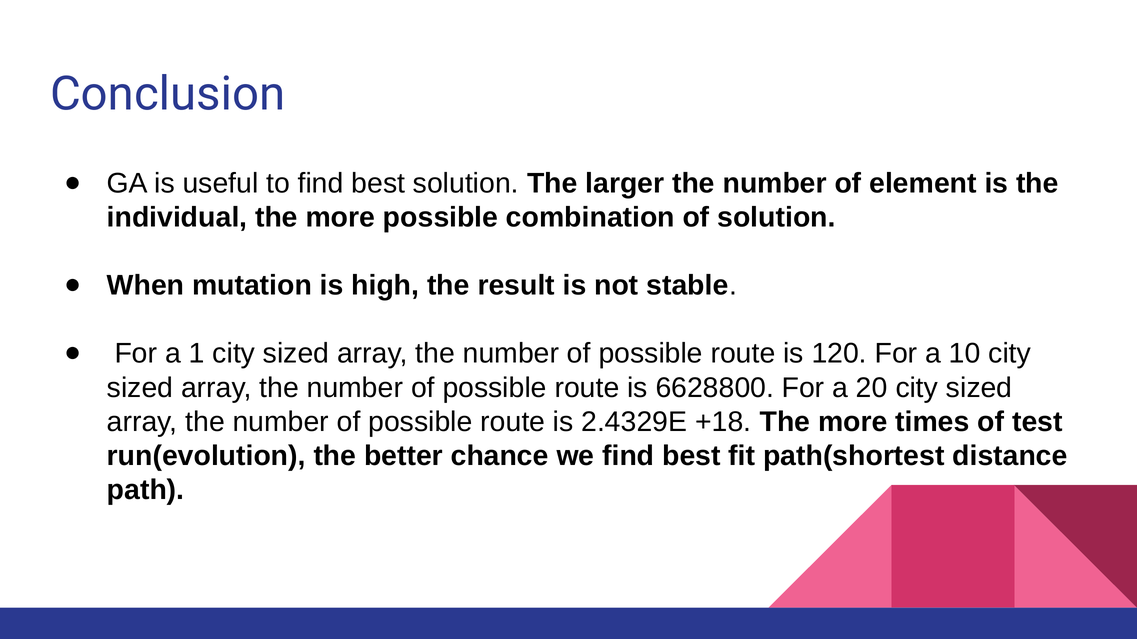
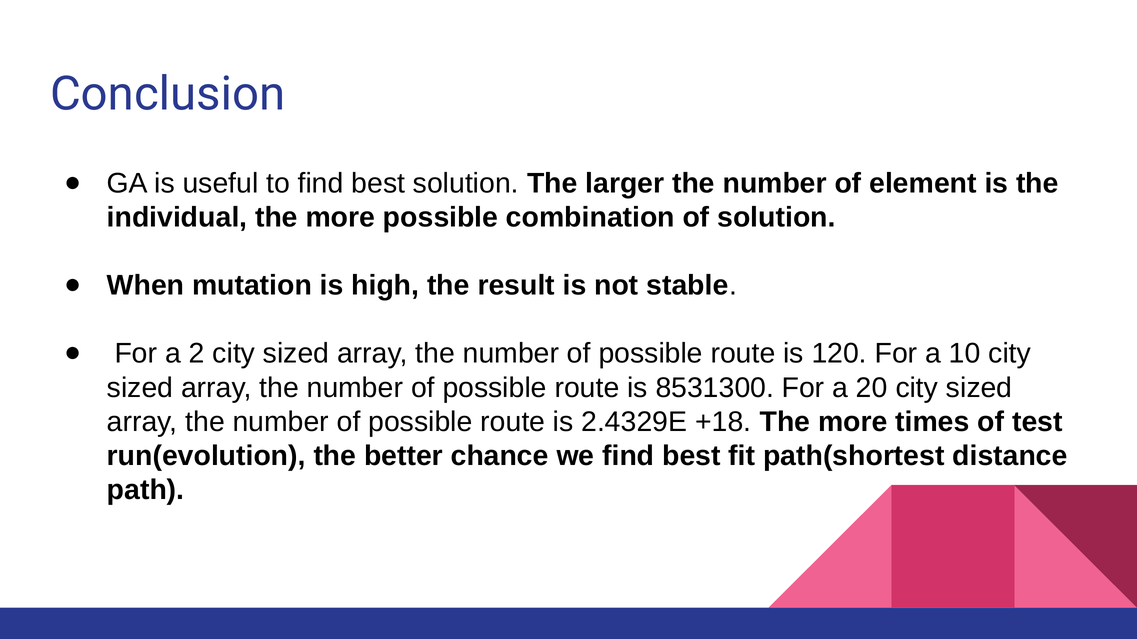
1: 1 -> 2
6628800: 6628800 -> 8531300
